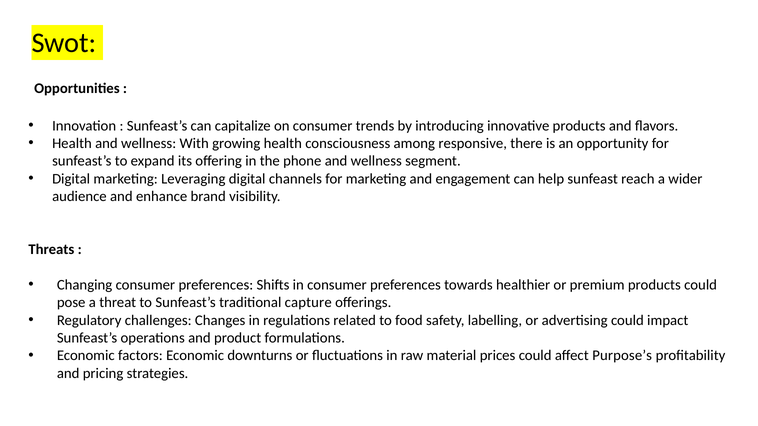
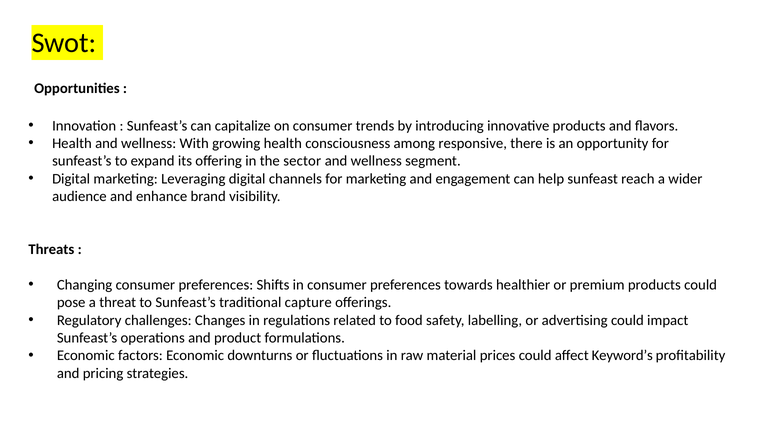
phone: phone -> sector
Purpose’s: Purpose’s -> Keyword’s
